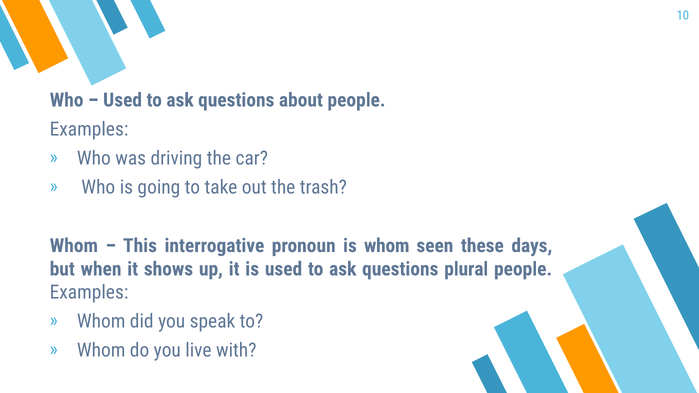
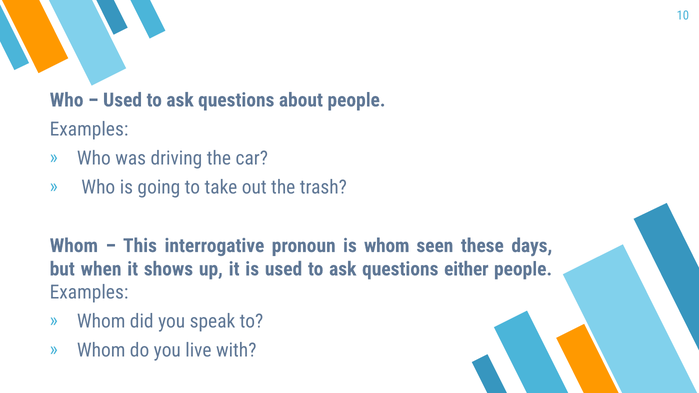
plural: plural -> either
